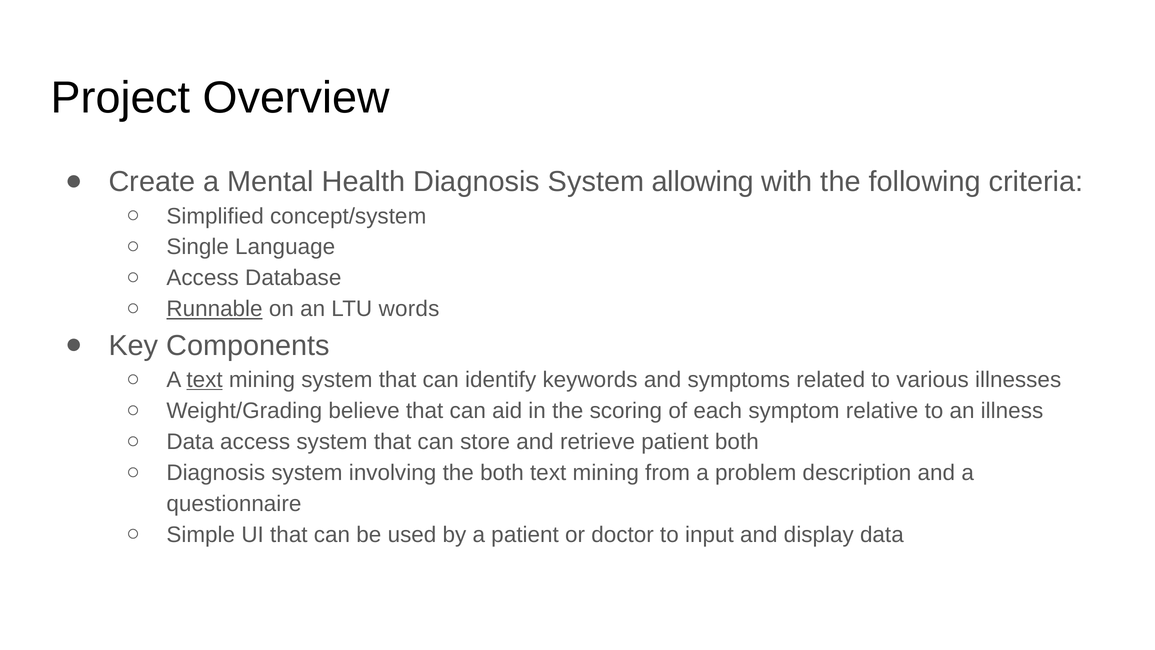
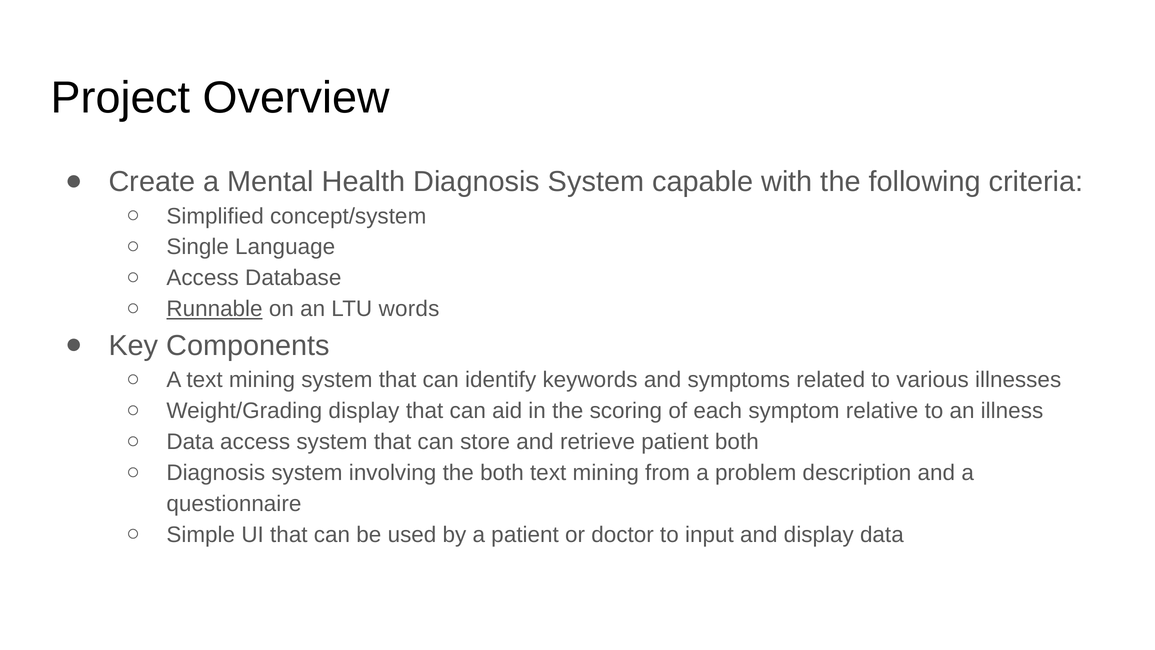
allowing: allowing -> capable
text at (205, 380) underline: present -> none
Weight/Grading believe: believe -> display
